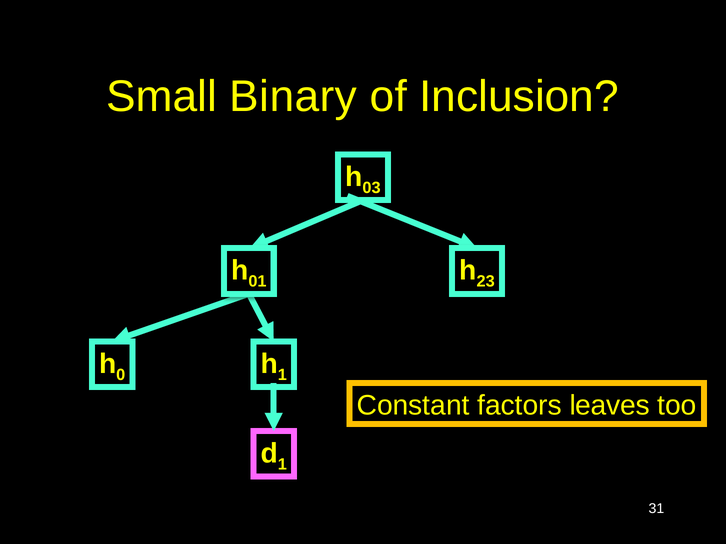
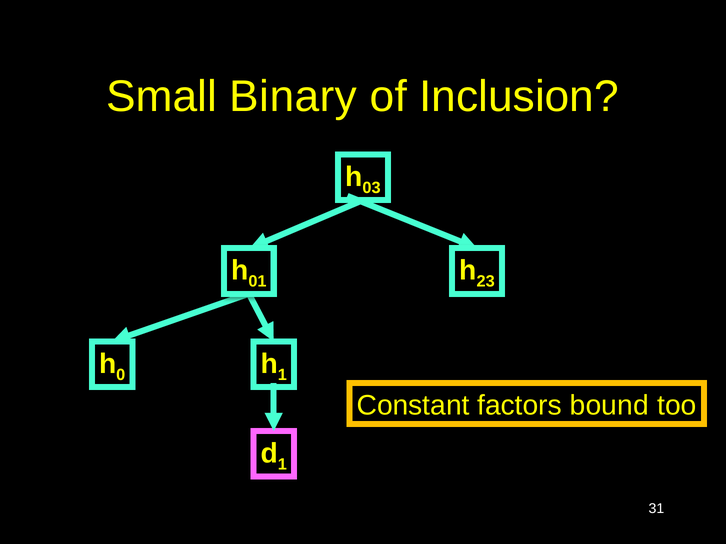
leaves: leaves -> bound
